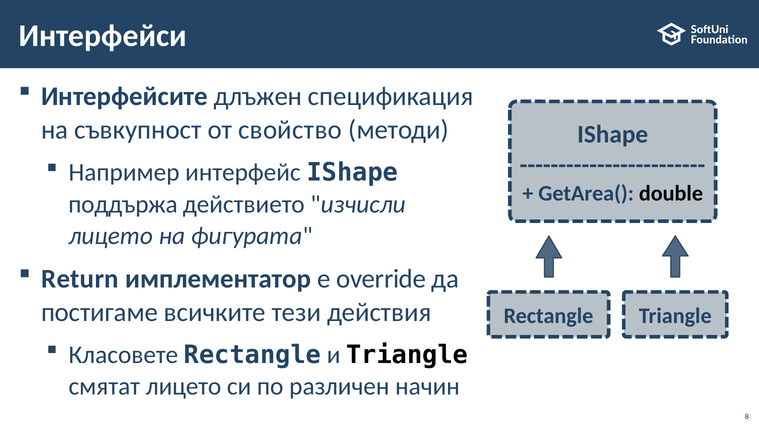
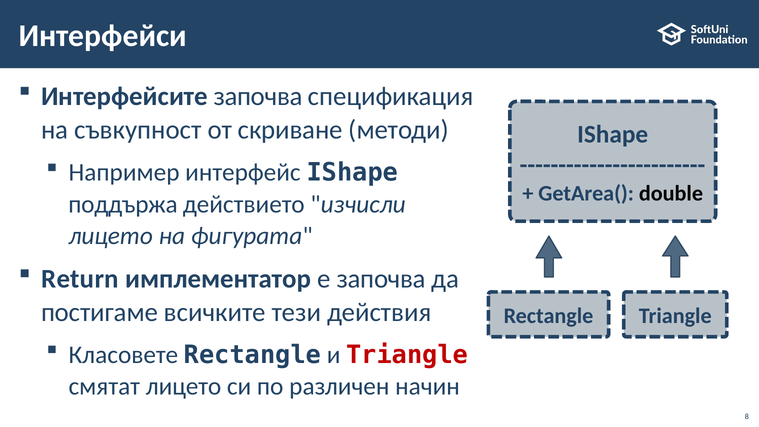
Интерфейсите длъжен: длъжен -> започва
свойство: свойство -> скриване
е override: override -> започва
Triangle at (407, 355) colour: black -> red
